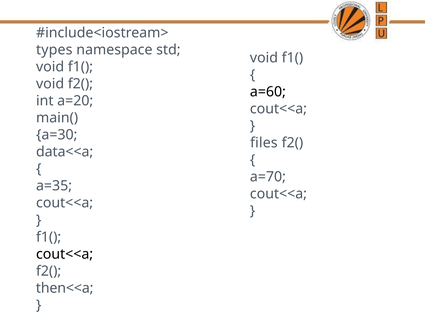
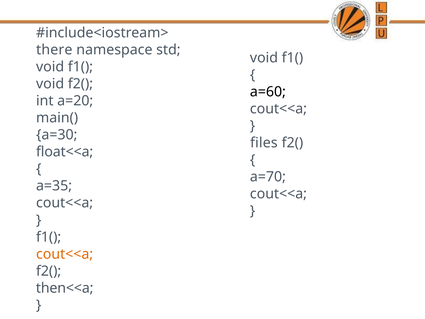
types: types -> there
data<<a: data<<a -> float<<a
cout<<a at (65, 254) colour: black -> orange
